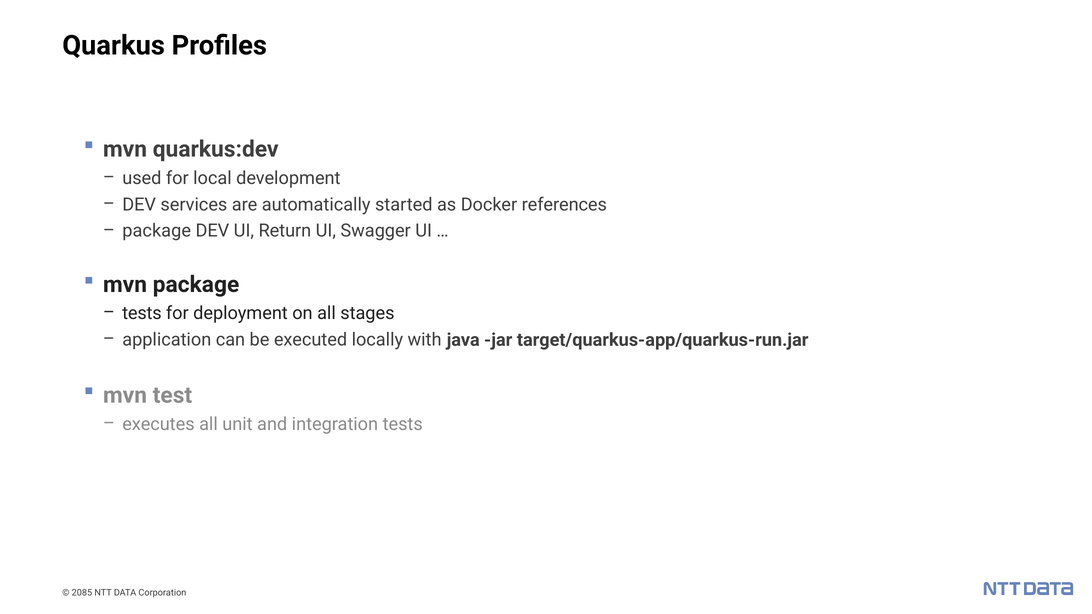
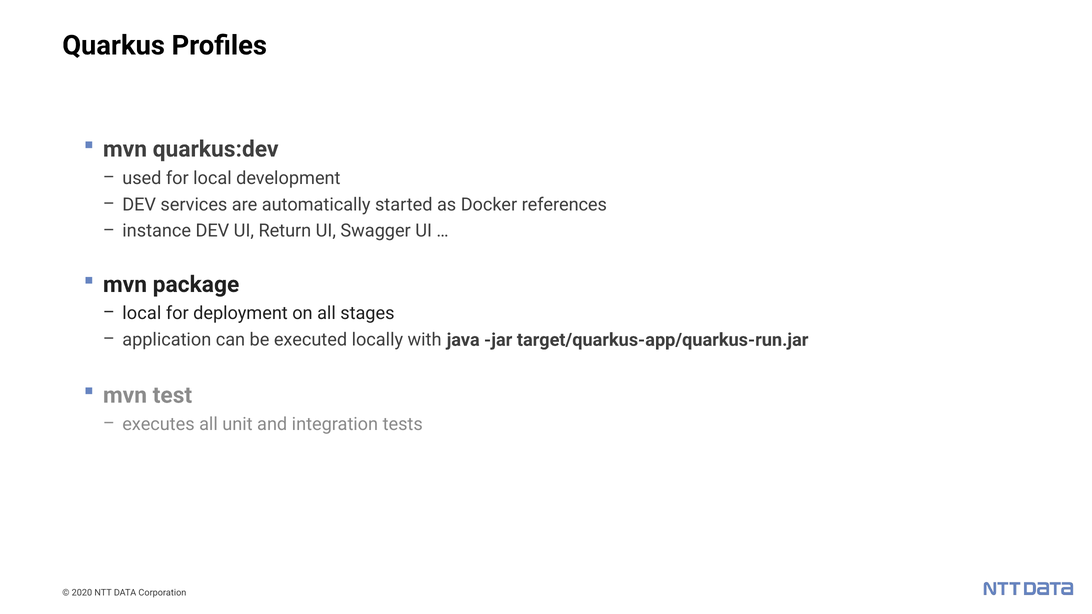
package at (157, 231): package -> instance
tests at (142, 314): tests -> local
2085: 2085 -> 2020
